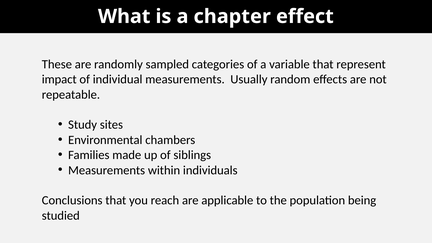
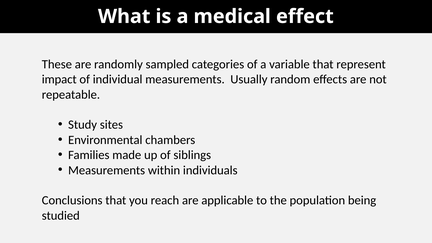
chapter: chapter -> medical
